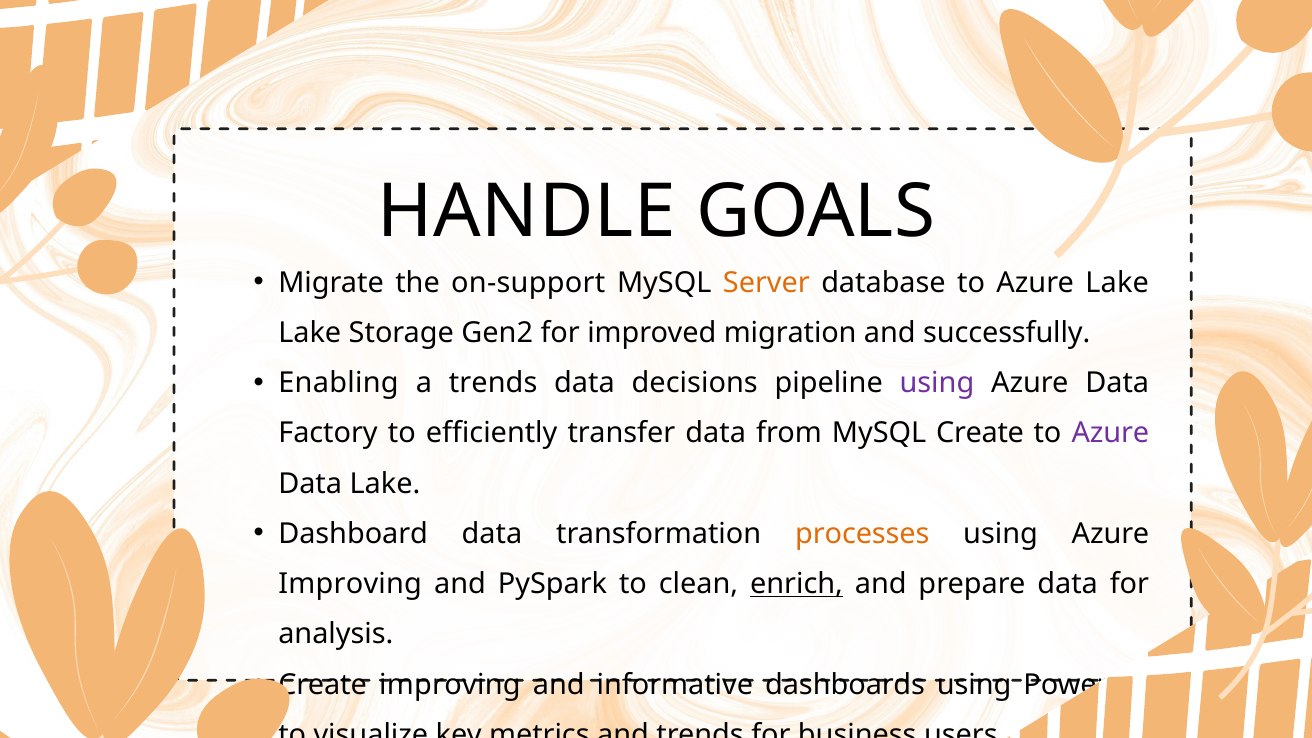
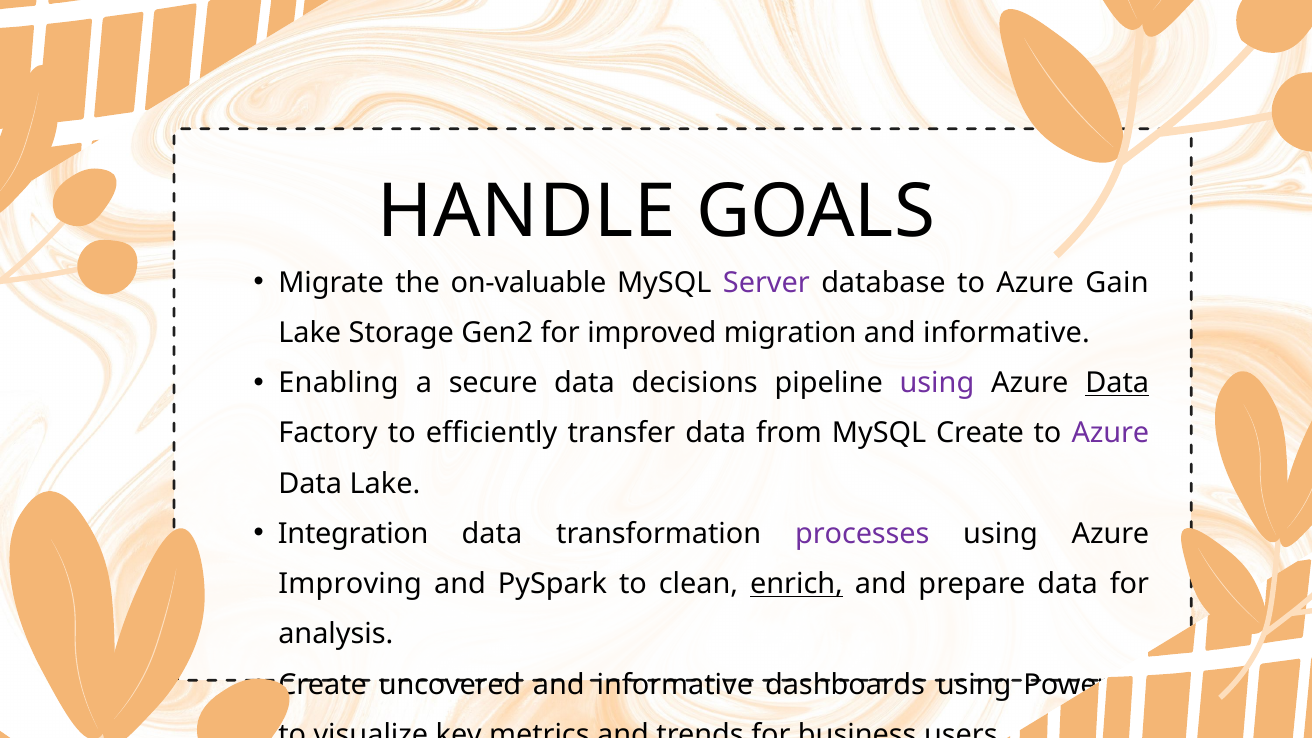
on-support: on-support -> on-valuable
Server colour: orange -> purple
Azure Lake: Lake -> Gain
successfully at (1007, 333): successfully -> informative
a trends: trends -> secure
Data at (1117, 383) underline: none -> present
Dashboard: Dashboard -> Integration
processes colour: orange -> purple
improving at (450, 685): improving -> uncovered
